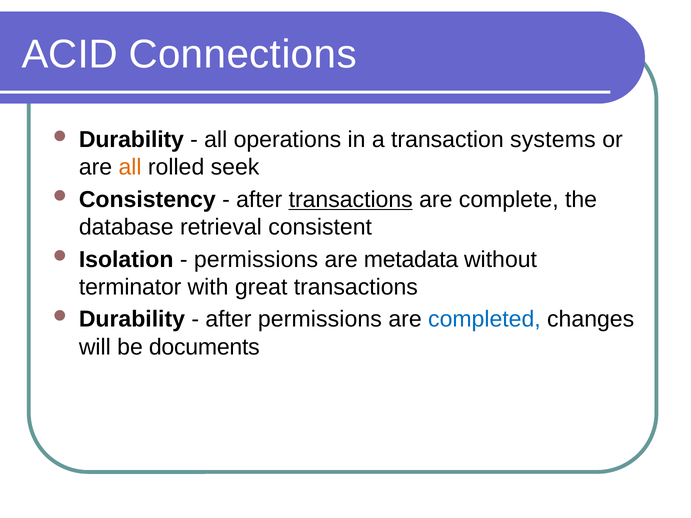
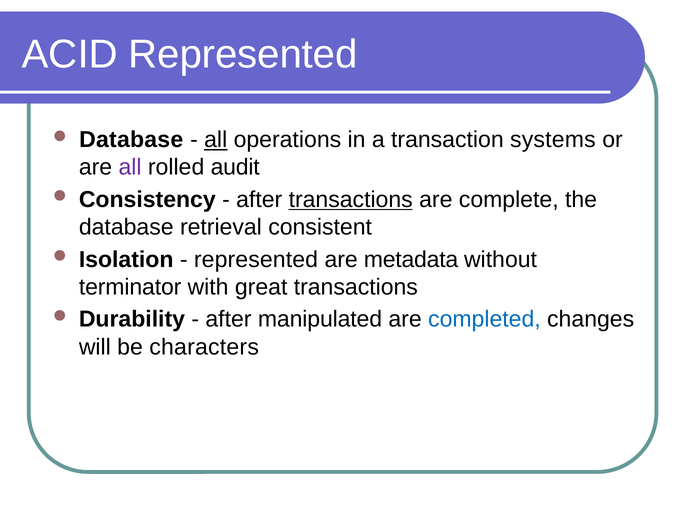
ACID Connections: Connections -> Represented
Durability at (131, 140): Durability -> Database
all at (216, 140) underline: none -> present
all at (130, 167) colour: orange -> purple
seek: seek -> audit
permissions at (256, 260): permissions -> represented
after permissions: permissions -> manipulated
documents: documents -> characters
